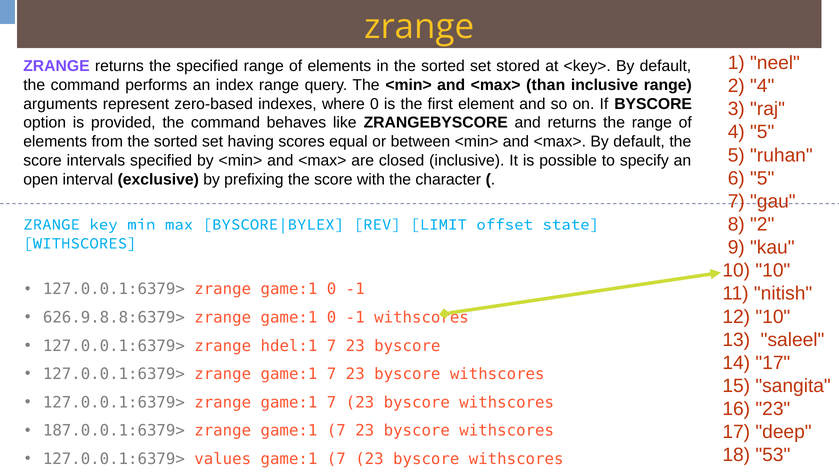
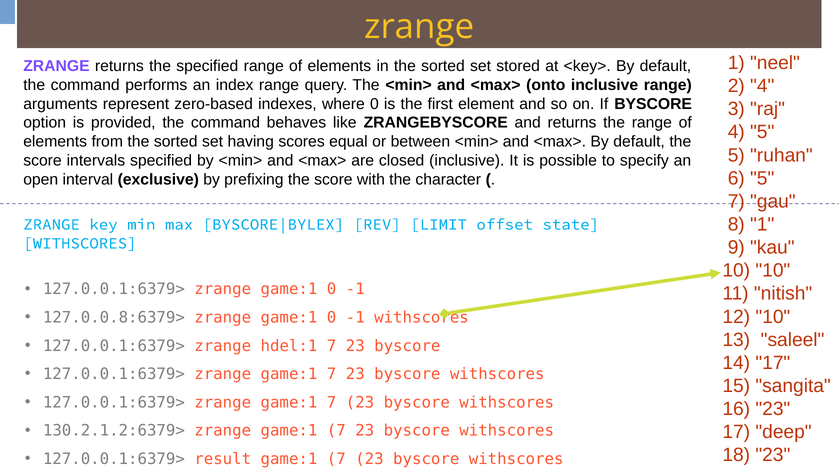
than: than -> onto
8 2: 2 -> 1
626.9.8.8:6379>: 626.9.8.8:6379> -> 127.0.0.8:6379>
187.0.0.1:6379>: 187.0.0.1:6379> -> 130.2.1.2:6379>
18 53: 53 -> 23
values: values -> result
